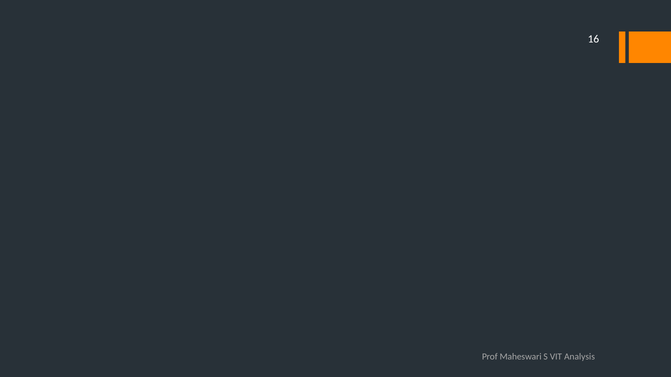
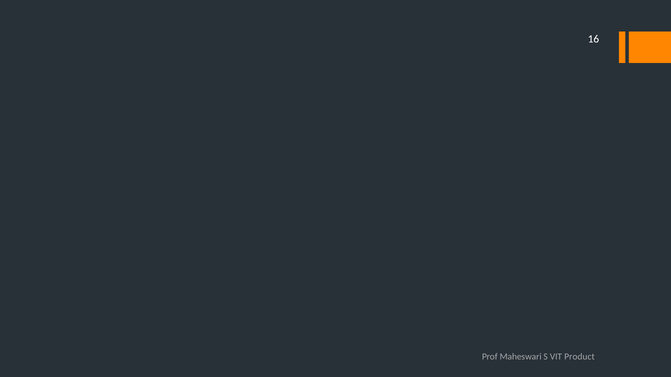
Analysis: Analysis -> Product
